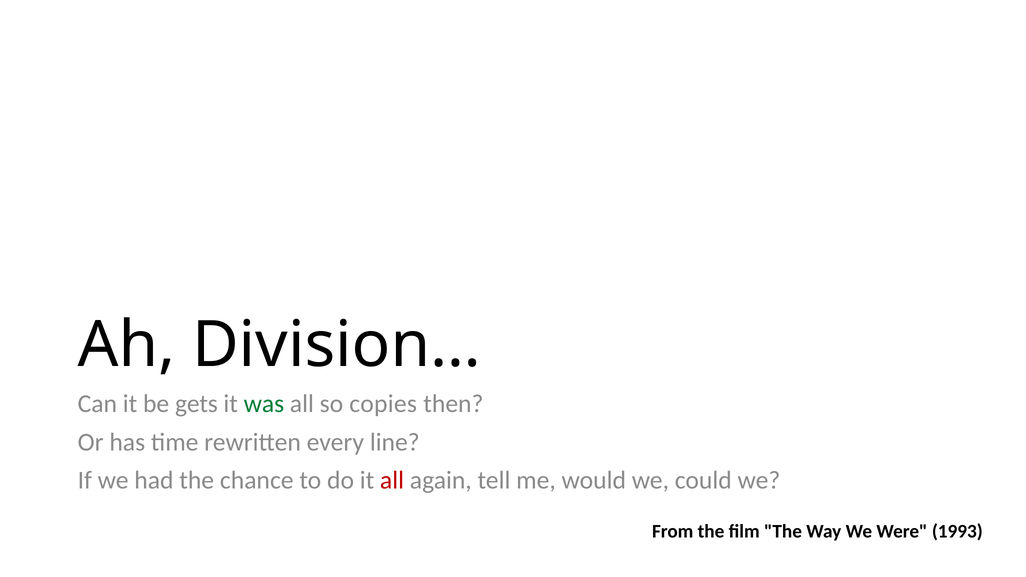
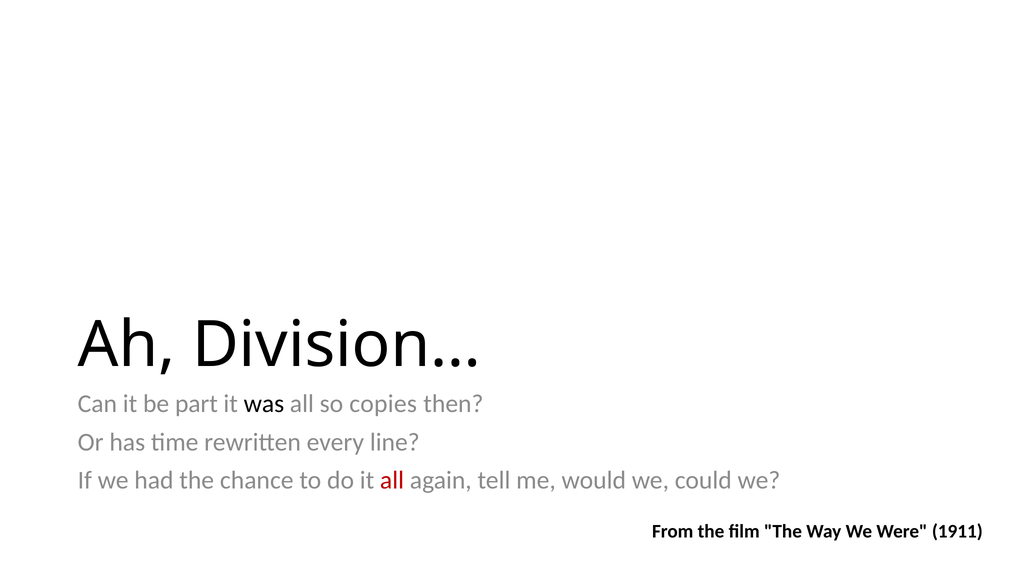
gets: gets -> part
was colour: green -> black
1993: 1993 -> 1911
